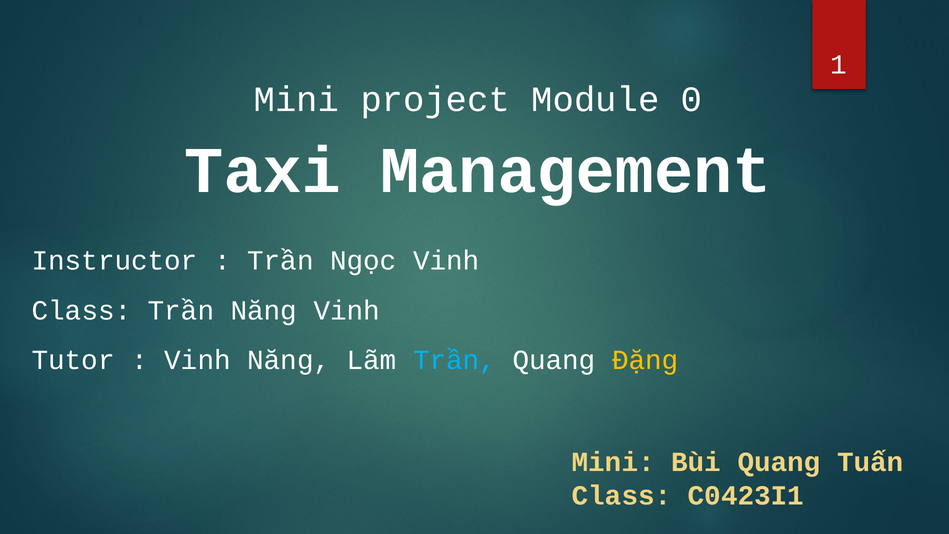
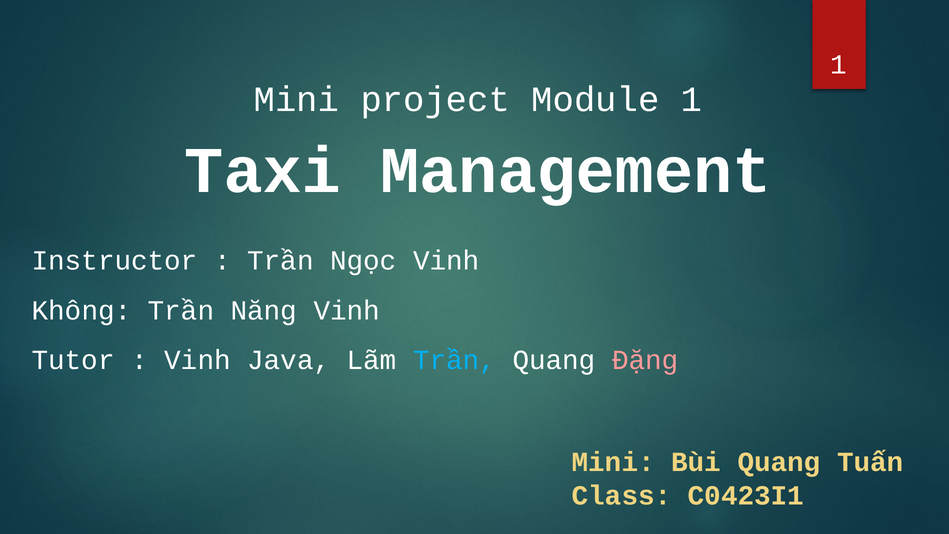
Module 0: 0 -> 1
Class at (82, 310): Class -> Không
Vinh Năng: Năng -> Java
Đặng colour: yellow -> pink
